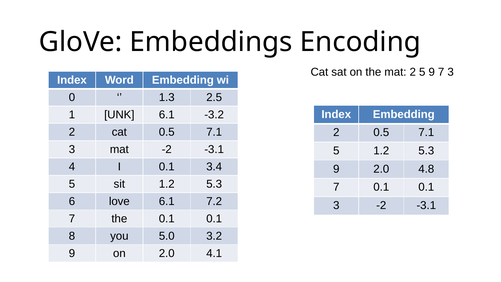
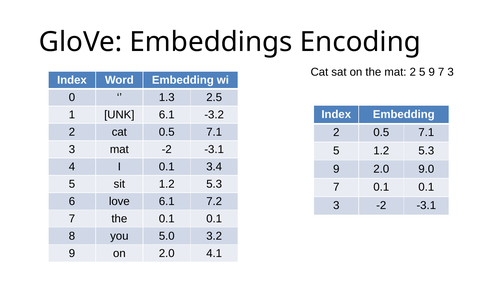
4.8: 4.8 -> 9.0
